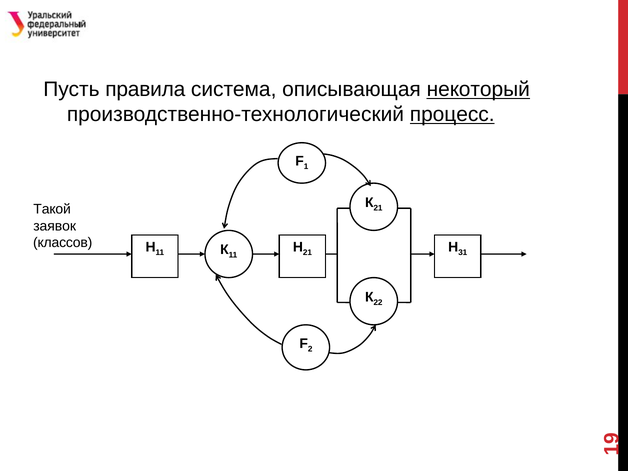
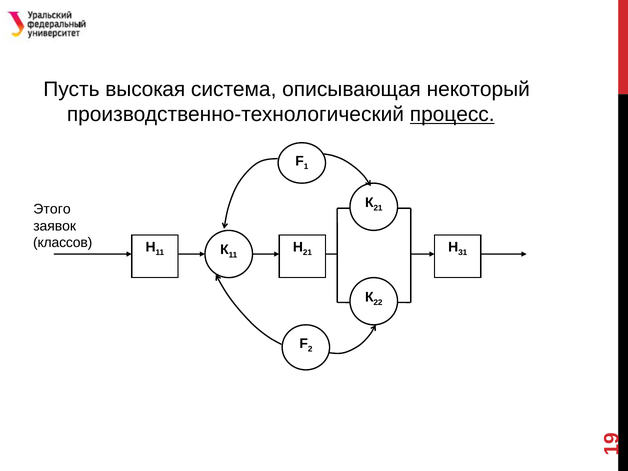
правила: правила -> высокая
некоторый underline: present -> none
Такой: Такой -> Этого
